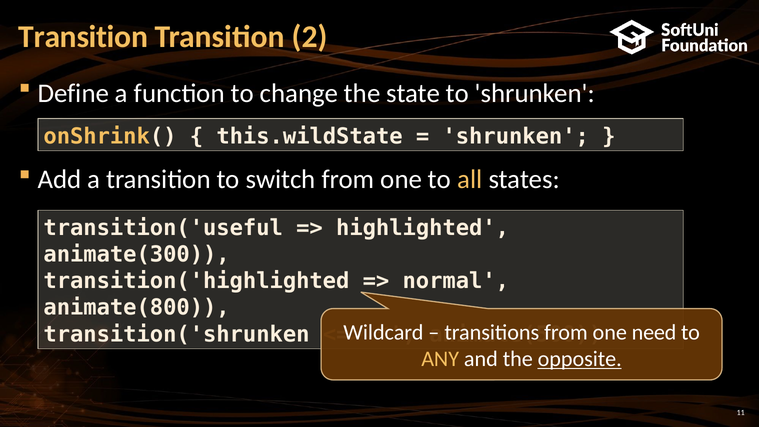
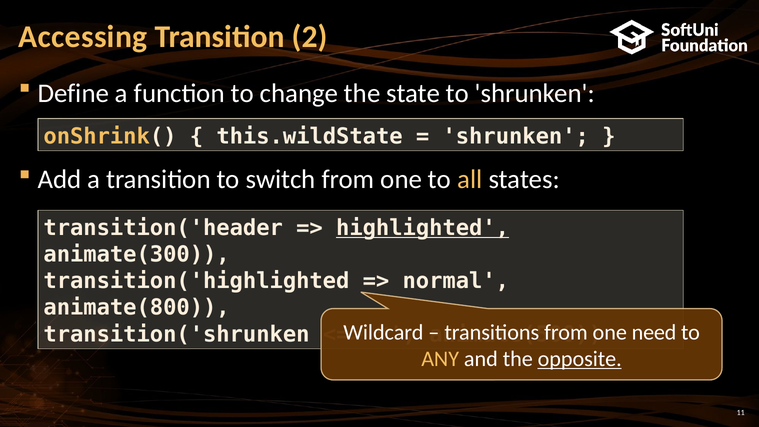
Transition at (83, 37): Transition -> Accessing
transition('useful: transition('useful -> transition('header
highlighted underline: none -> present
